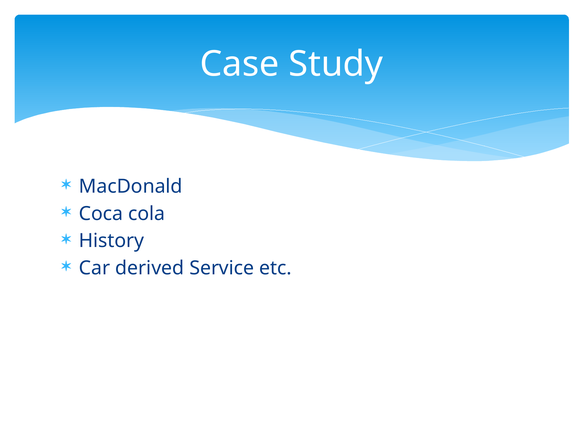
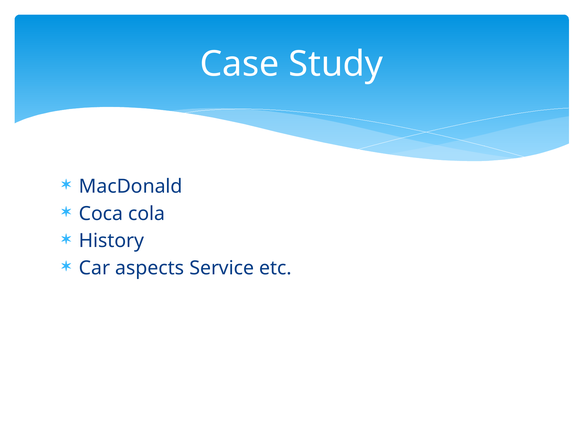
derived: derived -> aspects
